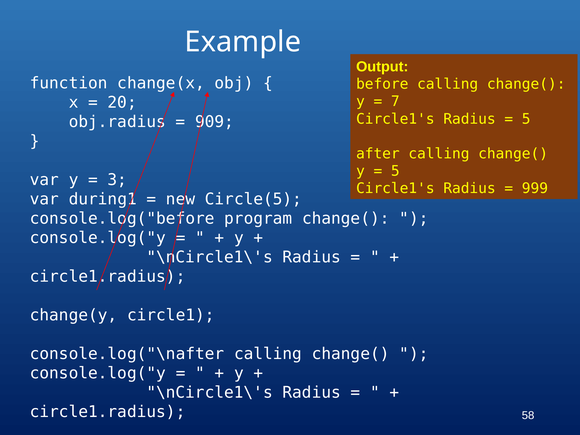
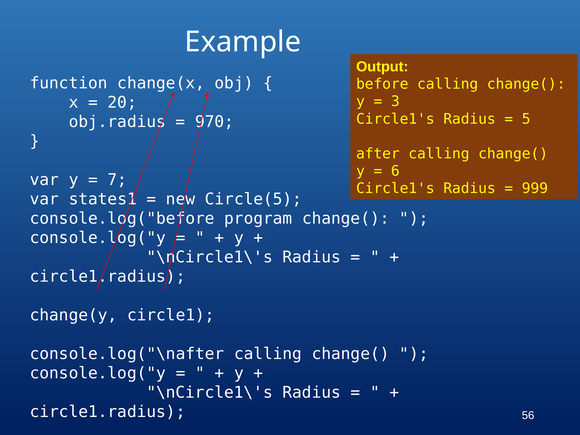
7: 7 -> 3
909: 909 -> 970
5 at (395, 171): 5 -> 6
3: 3 -> 7
during1: during1 -> states1
58: 58 -> 56
